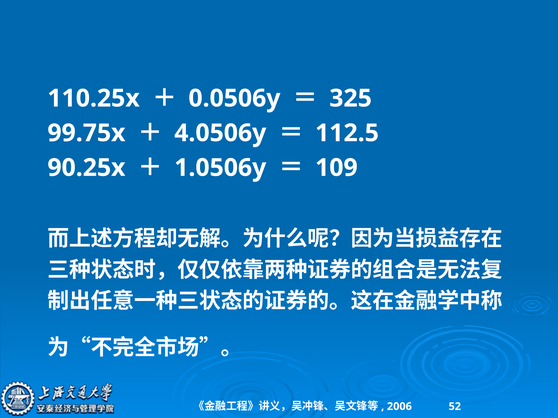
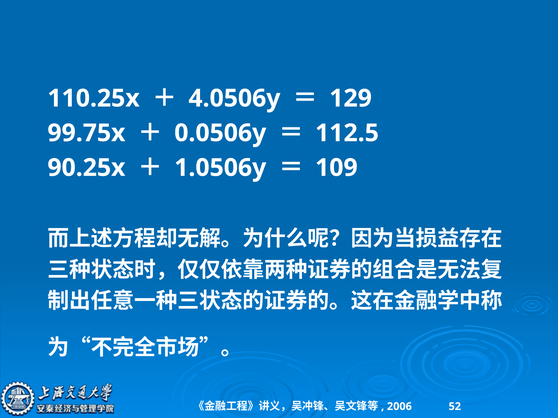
0.0506y: 0.0506y -> 4.0506y
325: 325 -> 129
4.0506y: 4.0506y -> 0.0506y
